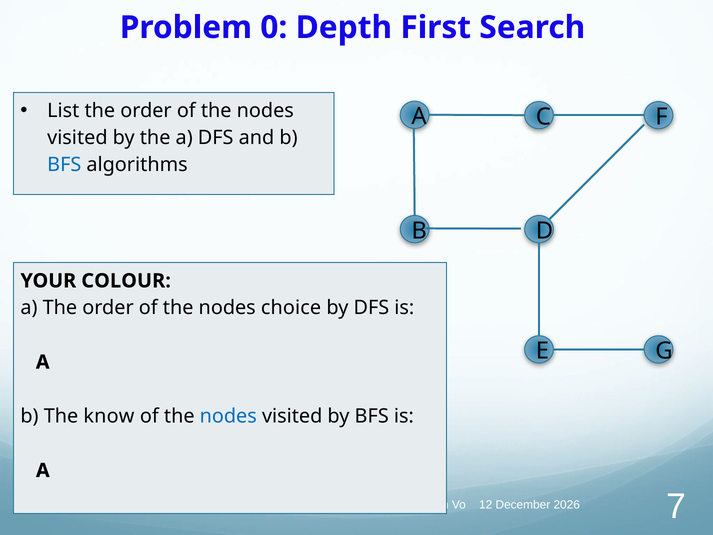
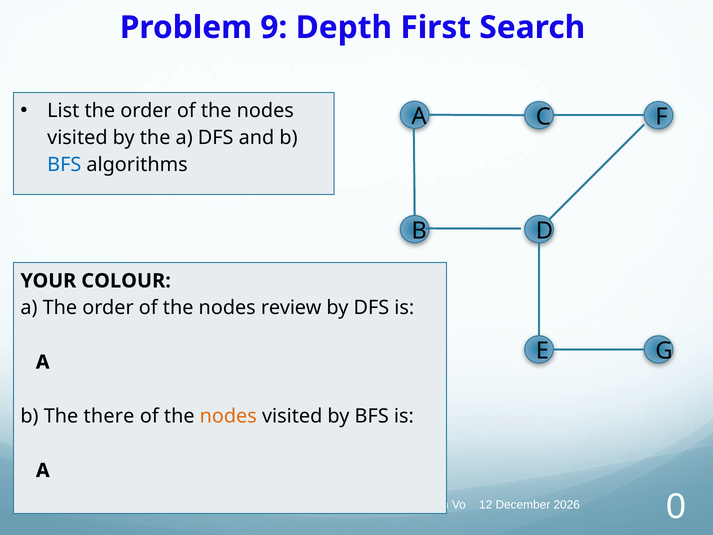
0: 0 -> 9
choice: choice -> review
know: know -> there
nodes at (228, 416) colour: blue -> orange
7: 7 -> 0
